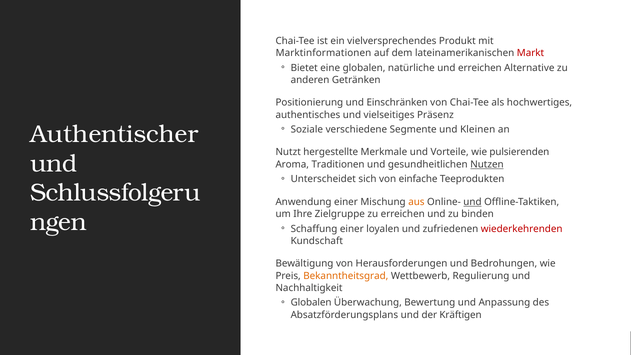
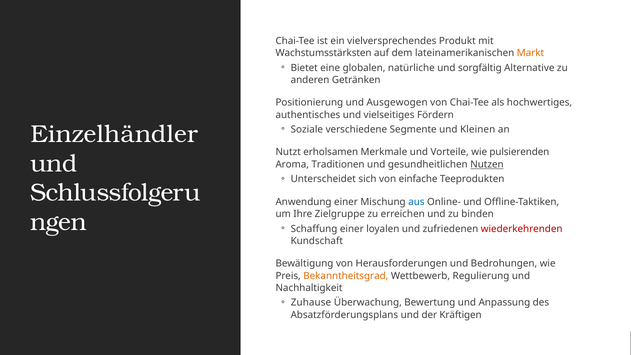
Marktinformationen: Marktinformationen -> Wachstumsstärksten
Markt colour: red -> orange
und erreichen: erreichen -> sorgfältig
Einschränken: Einschränken -> Ausgewogen
Präsenz: Präsenz -> Fördern
Authentischer: Authentischer -> Einzelhändler
hergestellte: hergestellte -> erholsamen
aus colour: orange -> blue
und at (472, 202) underline: present -> none
Globalen at (311, 303): Globalen -> Zuhause
